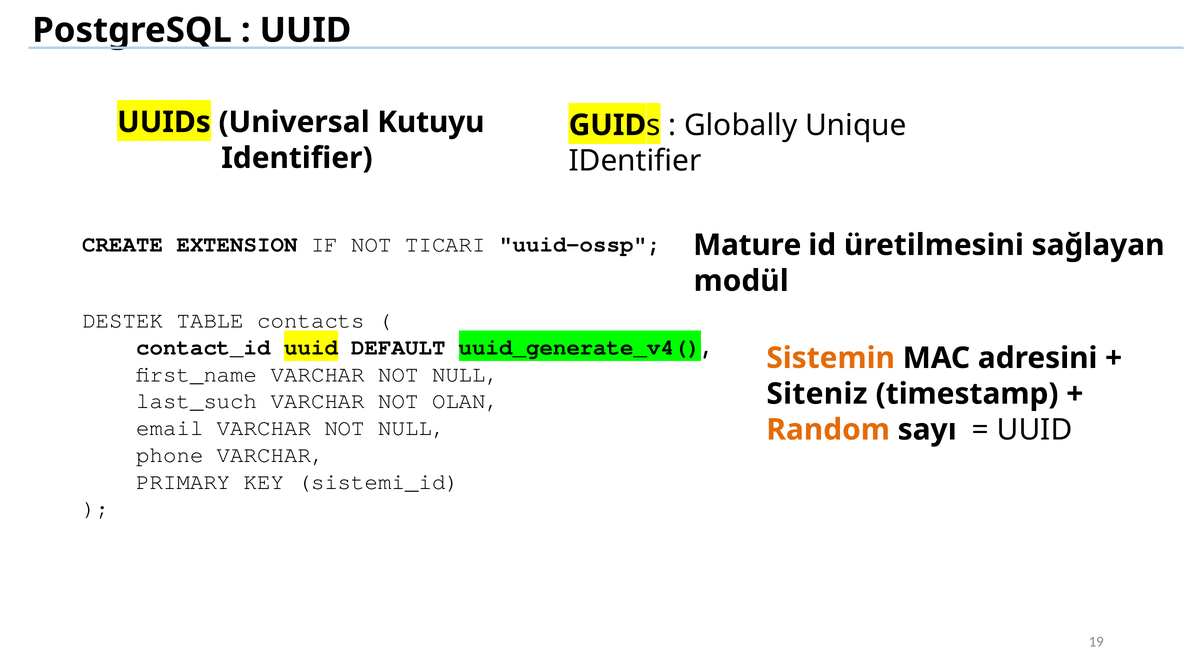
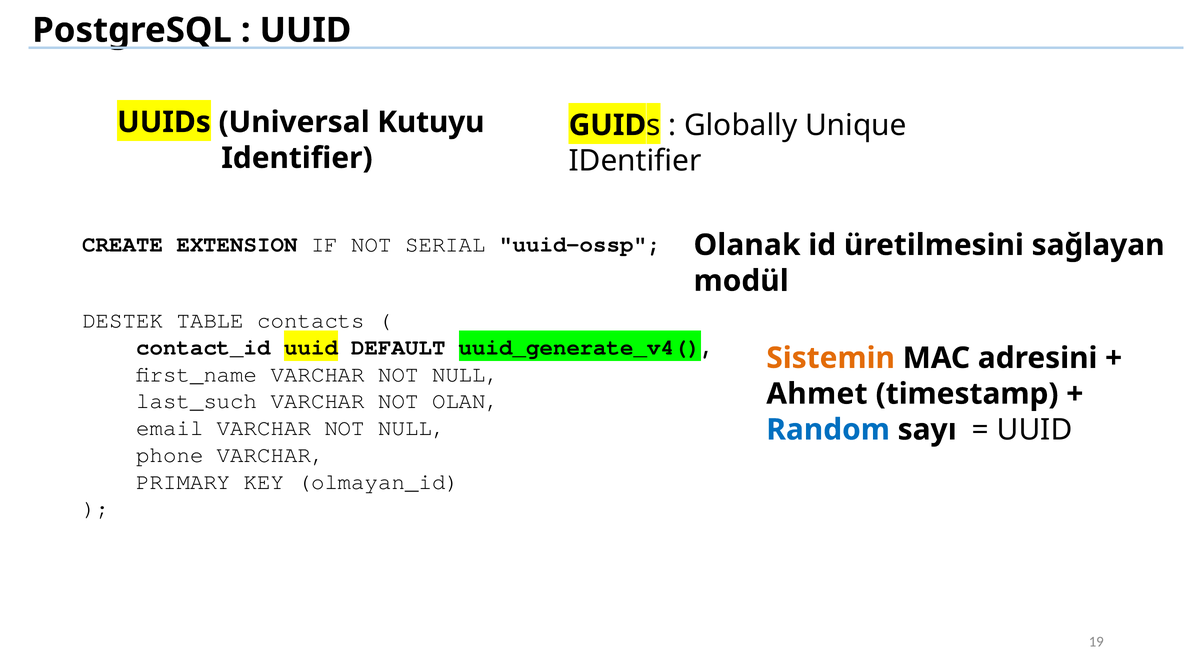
TICARI: TICARI -> SERIAL
Mature: Mature -> Olanak
Siteniz: Siteniz -> Ahmet
Random colour: orange -> blue
sistemi_id: sistemi_id -> olmayan_id
